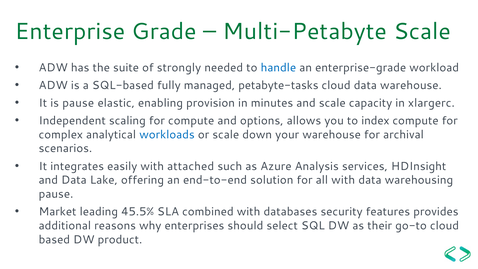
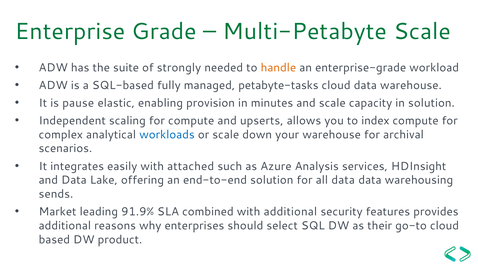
handle colour: blue -> orange
in xlargerc: xlargerc -> solution
options: options -> upserts
all with: with -> data
pause at (56, 194): pause -> sends
45.5%: 45.5% -> 91.9%
with databases: databases -> additional
